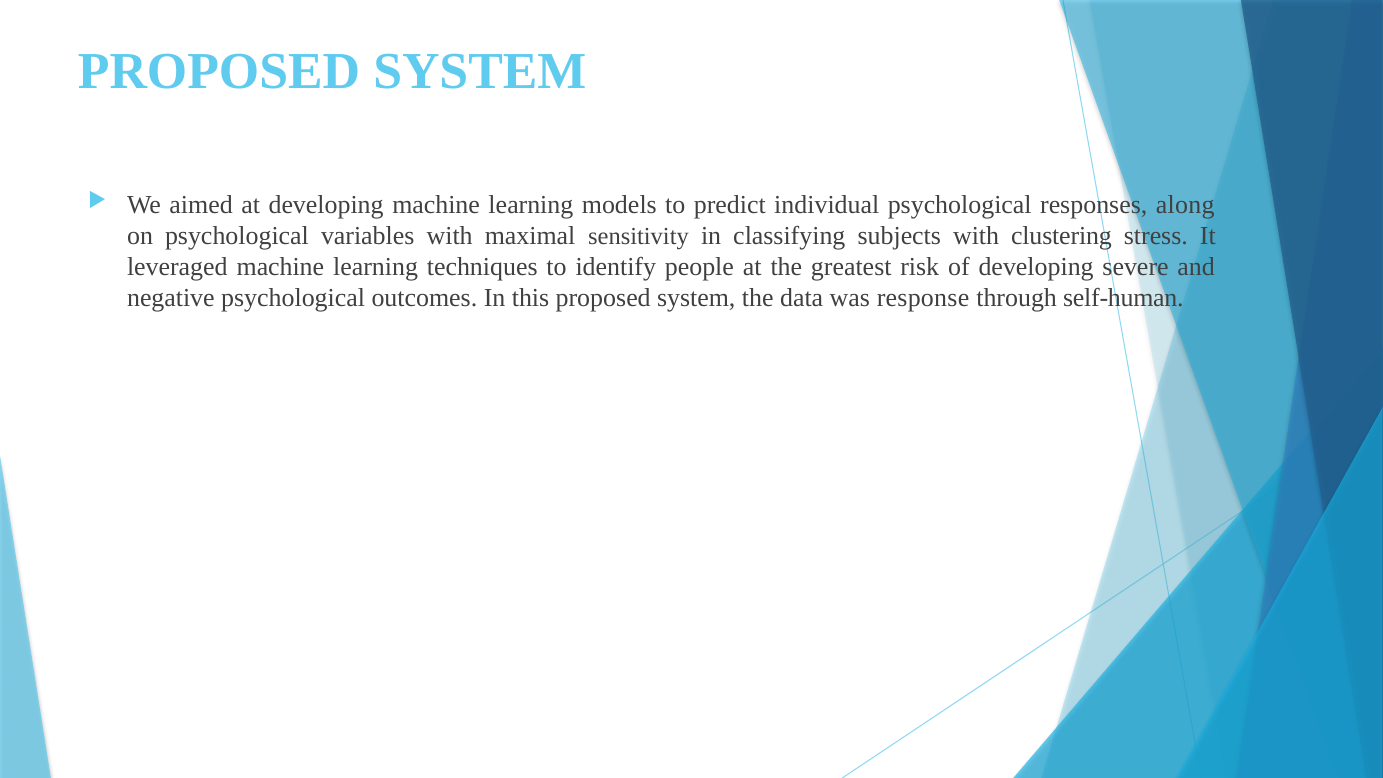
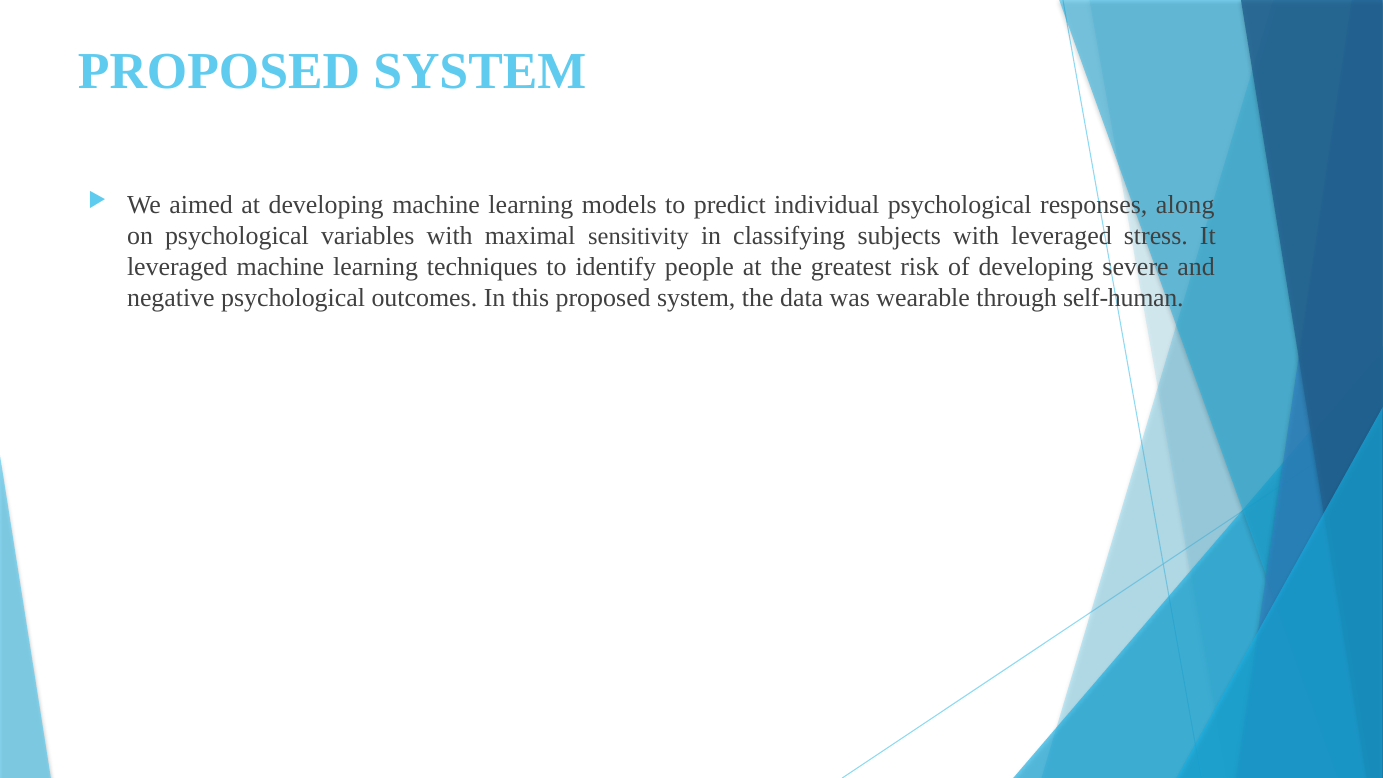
with clustering: clustering -> leveraged
response: response -> wearable
